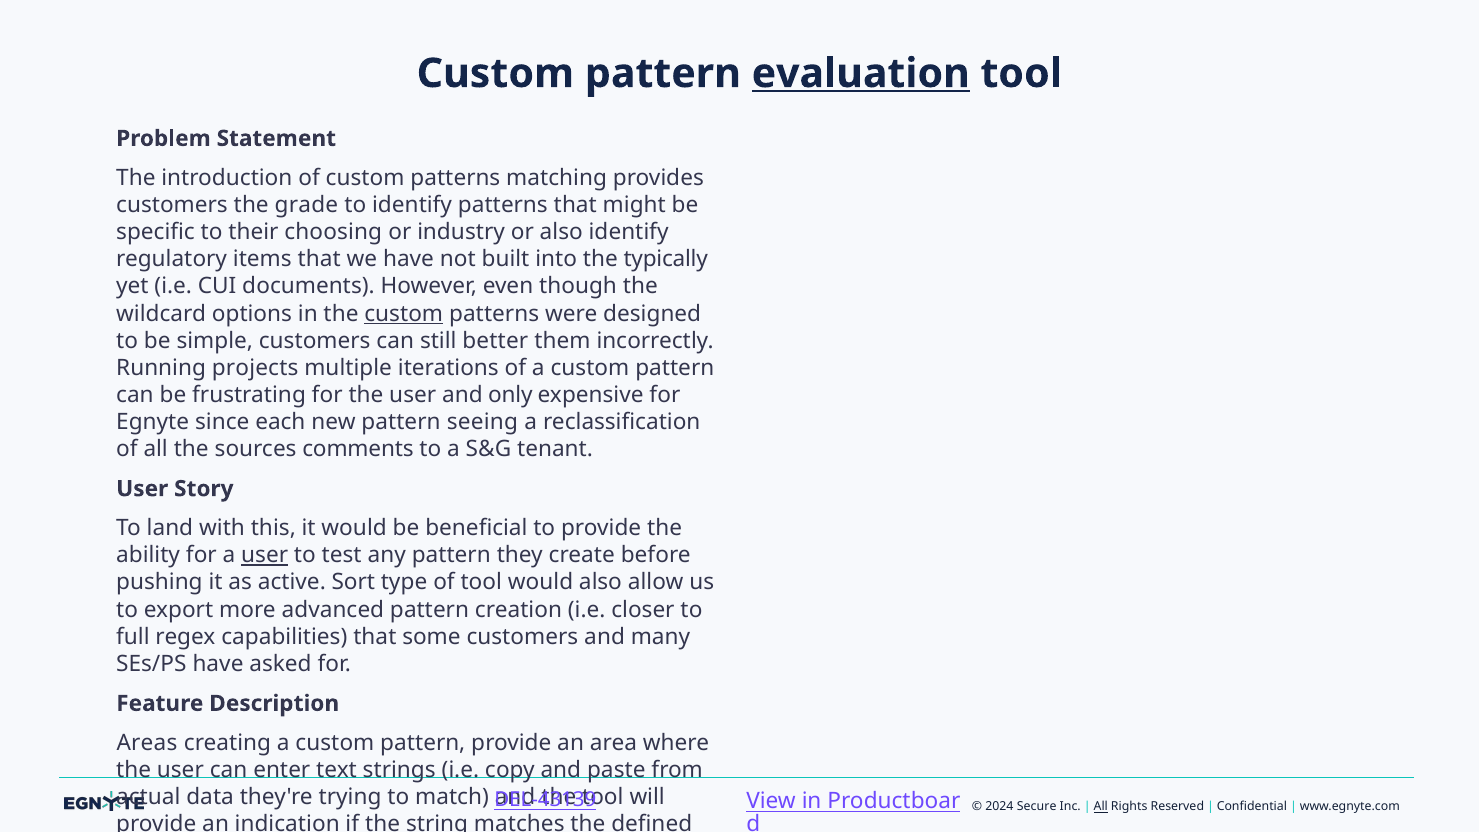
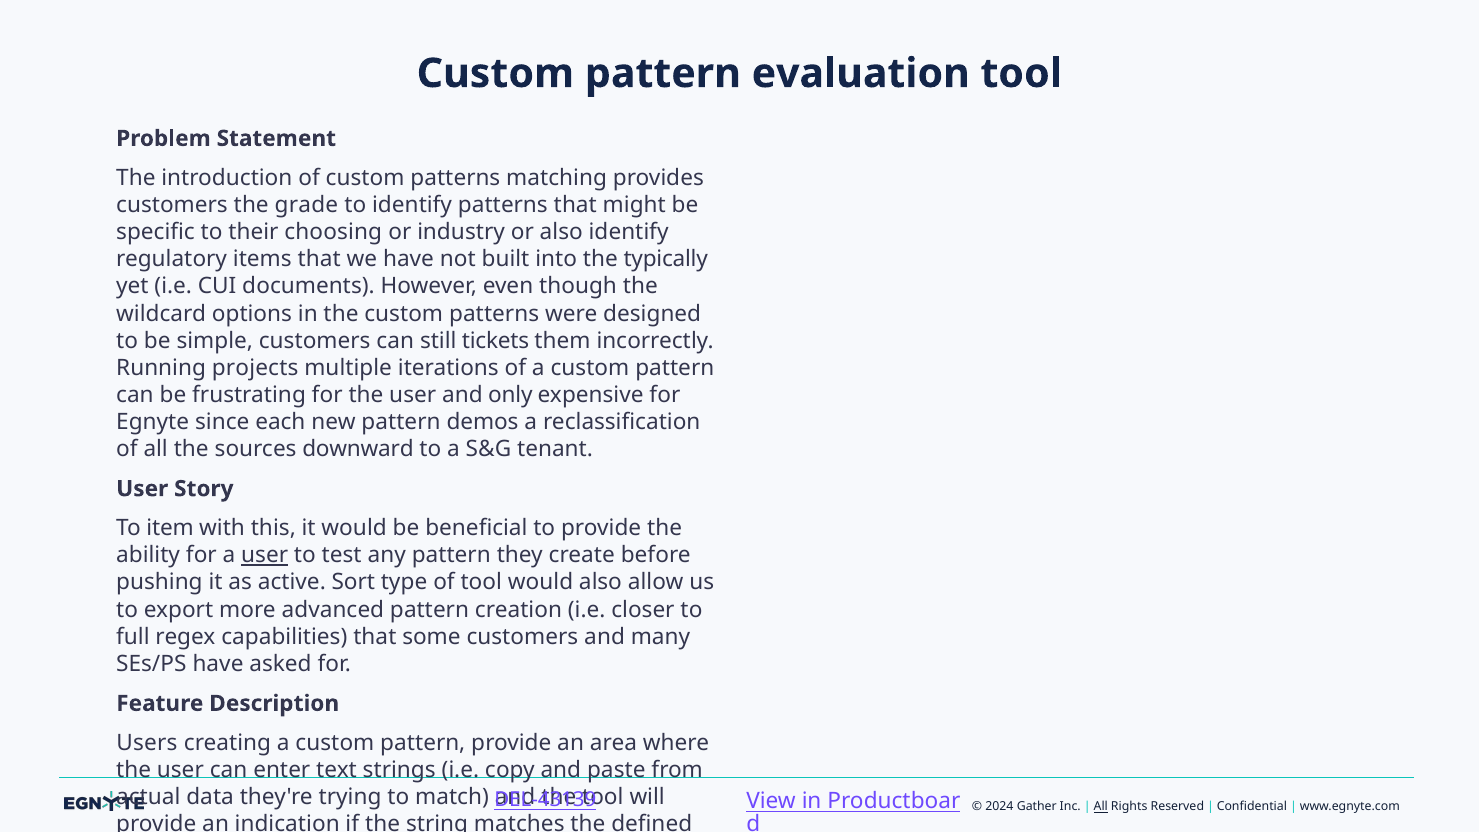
evaluation underline: present -> none
custom at (404, 314) underline: present -> none
better: better -> tickets
seeing: seeing -> demos
comments: comments -> downward
land: land -> item
Areas at (147, 743): Areas -> Users
Secure: Secure -> Gather
